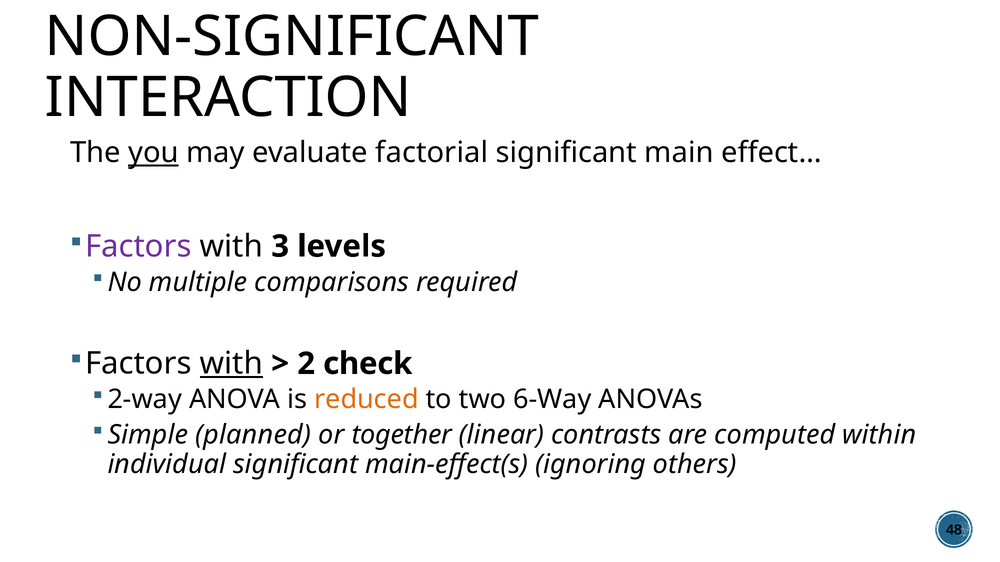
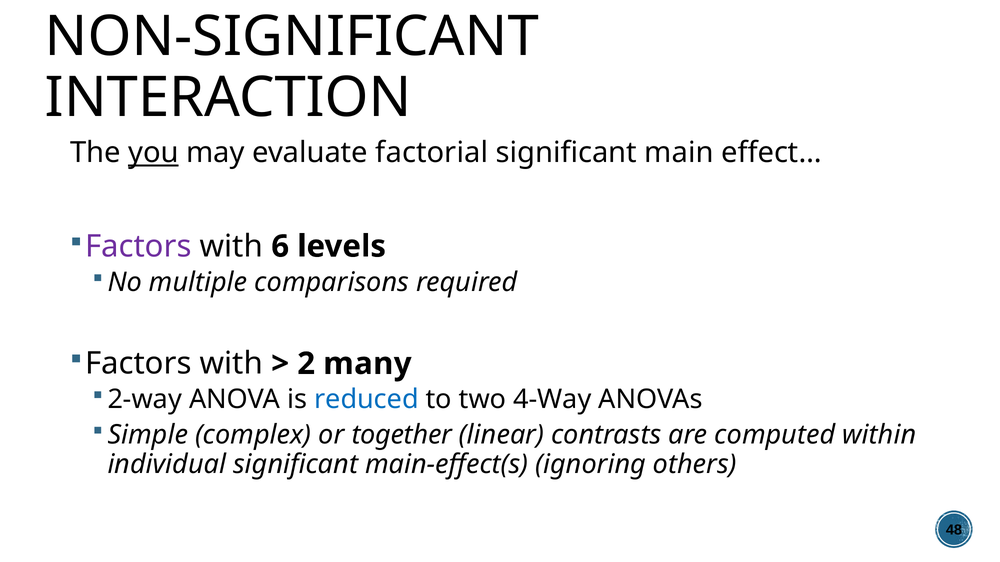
3: 3 -> 6
with at (231, 364) underline: present -> none
check: check -> many
reduced colour: orange -> blue
6-Way: 6-Way -> 4-Way
planned: planned -> complex
